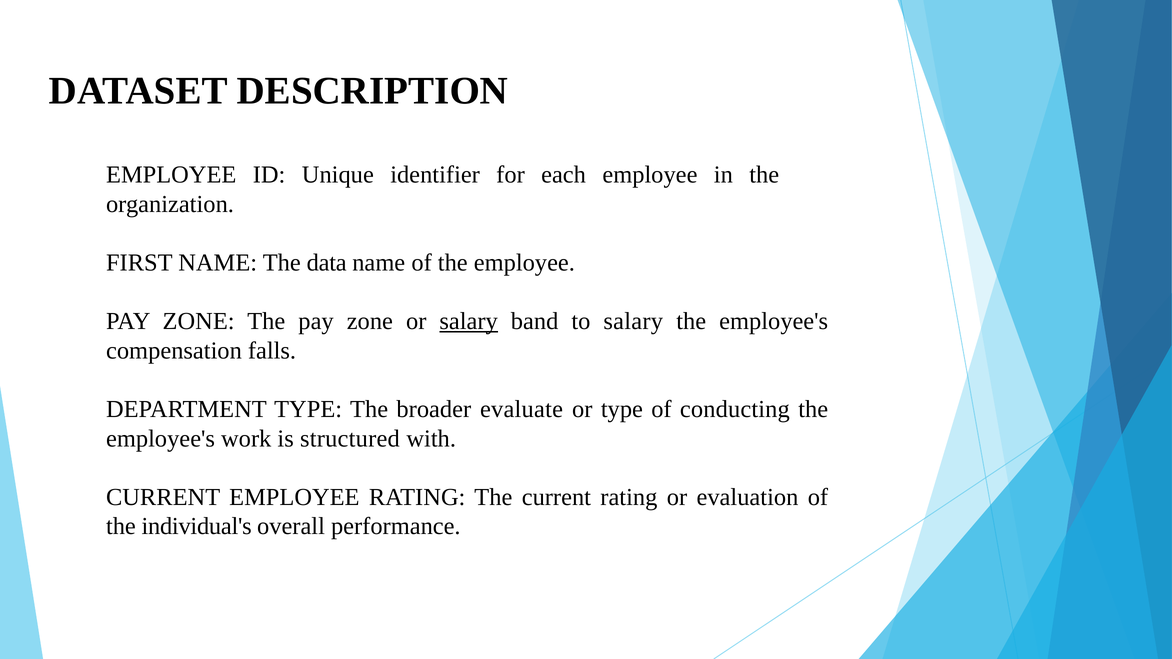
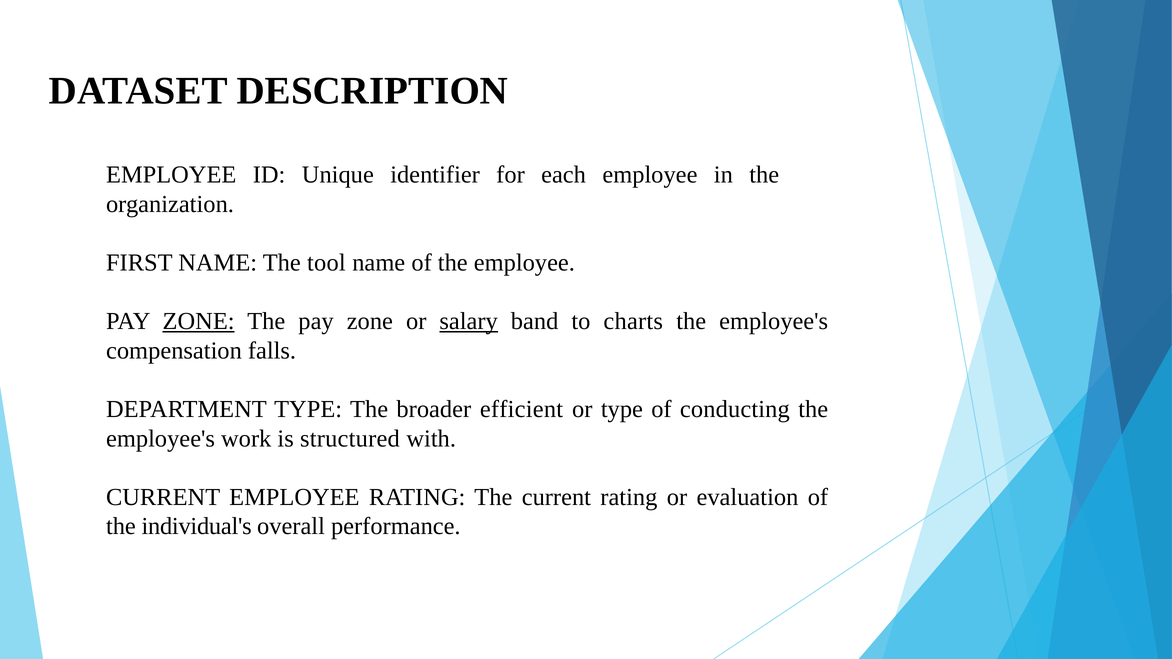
data: data -> tool
ZONE at (199, 321) underline: none -> present
to salary: salary -> charts
evaluate: evaluate -> efficient
